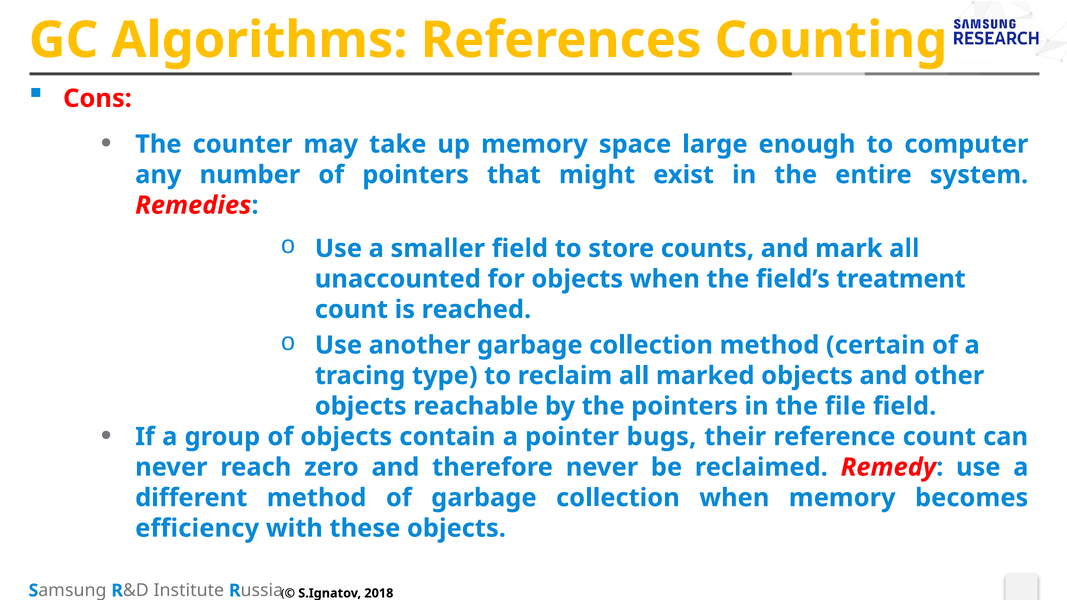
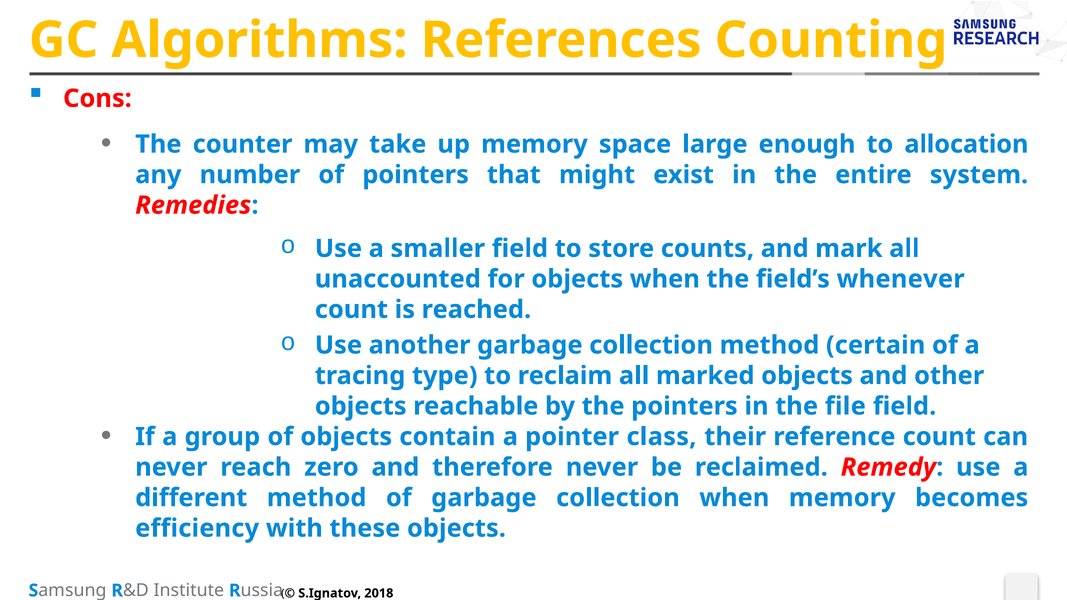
computer: computer -> allocation
treatment: treatment -> whenever
bugs: bugs -> class
